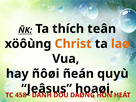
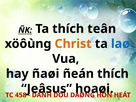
laø colour: orange -> blue
ñôøi: ñôøi -> ñaøi
ñeán quyù: quyù -> thích
